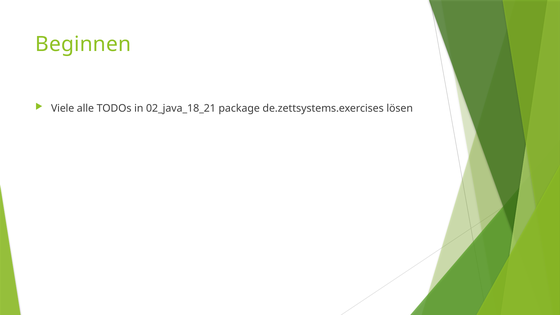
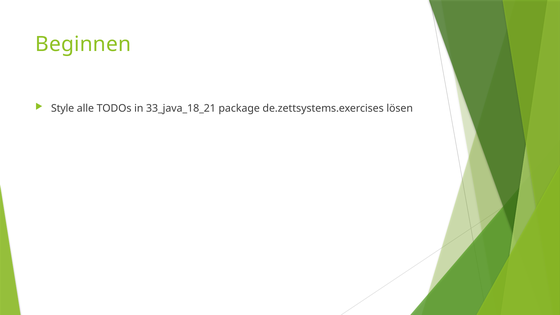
Viele: Viele -> Style
02_java_18_21: 02_java_18_21 -> 33_java_18_21
